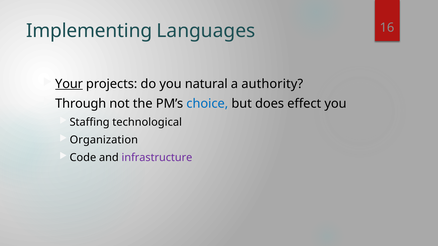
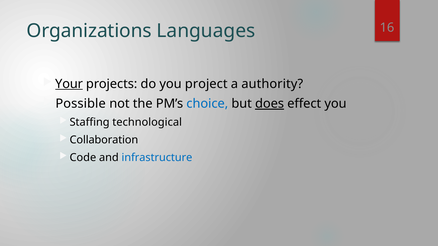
Implementing: Implementing -> Organizations
natural: natural -> project
Through: Through -> Possible
does underline: none -> present
Organization: Organization -> Collaboration
infrastructure colour: purple -> blue
